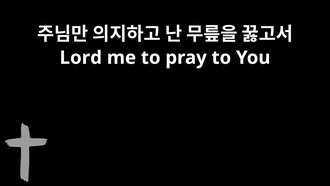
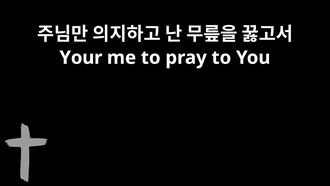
Lord: Lord -> Your
